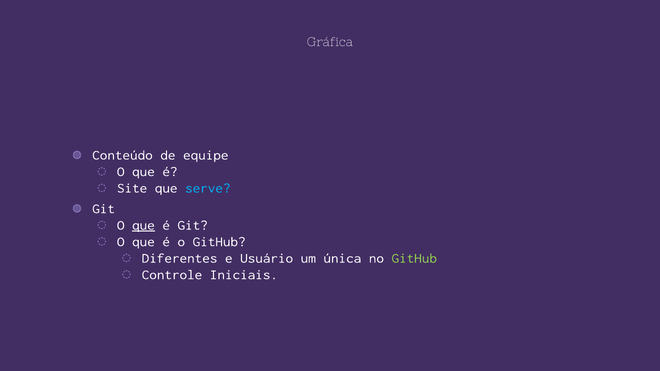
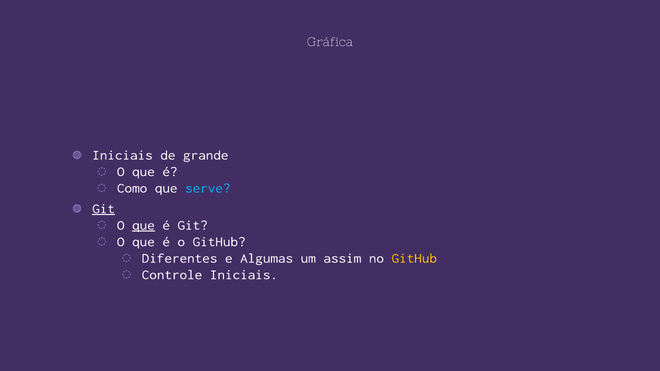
Conteúdo at (122, 155): Conteúdo -> Iniciais
equipe: equipe -> grande
Site: Site -> Como
Git at (104, 209) underline: none -> present
Usuário: Usuário -> Algumas
única: única -> assim
GitHub at (414, 258) colour: light green -> yellow
